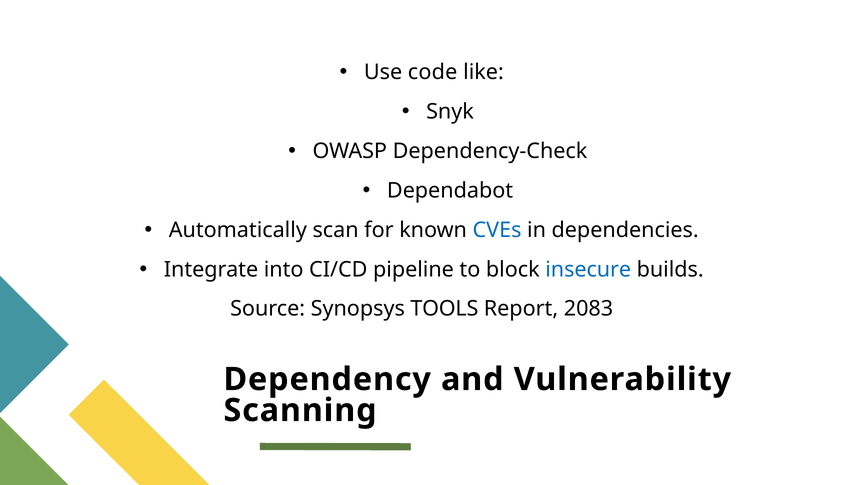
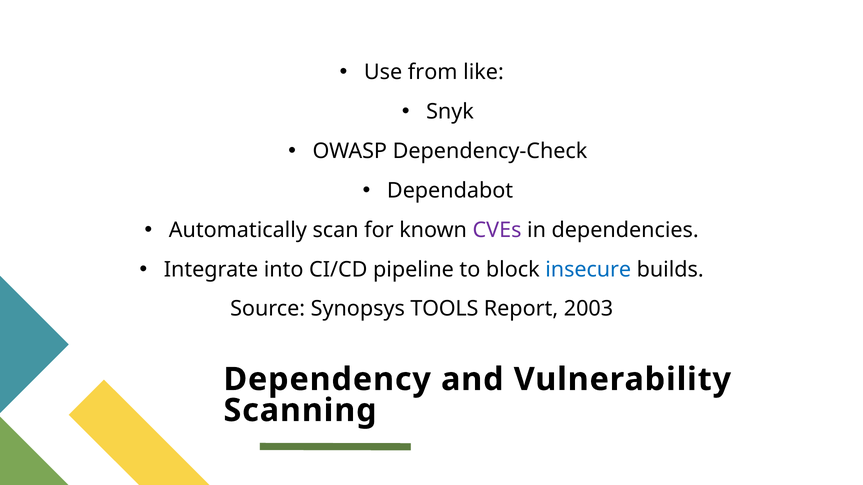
code: code -> from
CVEs colour: blue -> purple
2083: 2083 -> 2003
